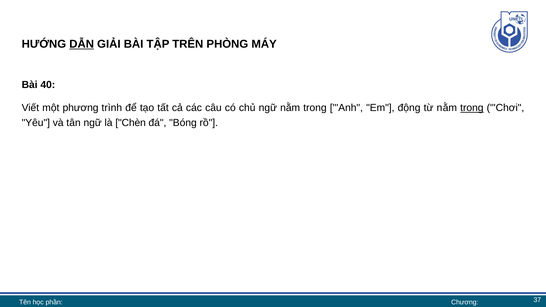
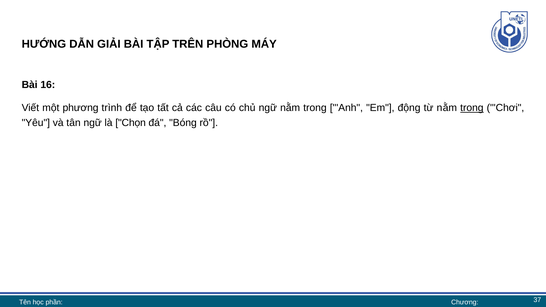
DẪN underline: present -> none
40: 40 -> 16
Chèn: Chèn -> Chọn
